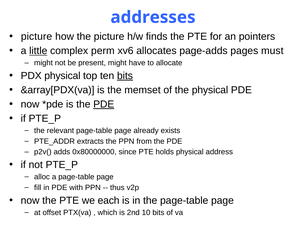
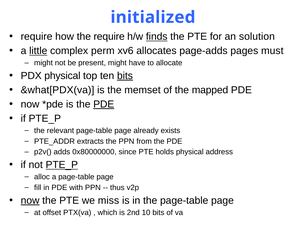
addresses: addresses -> initialized
picture at (37, 37): picture -> require
the picture: picture -> require
finds underline: none -> present
pointers: pointers -> solution
&array[PDX(va: &array[PDX(va -> &what[PDX(va
the physical: physical -> mapped
PTE_P at (62, 165) underline: none -> present
now at (30, 201) underline: none -> present
each: each -> miss
